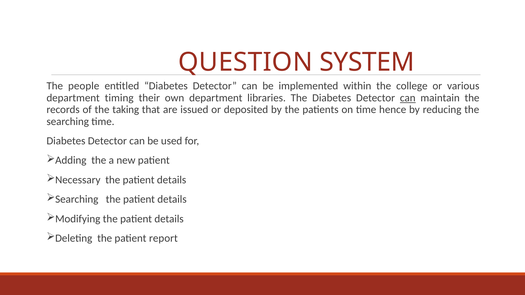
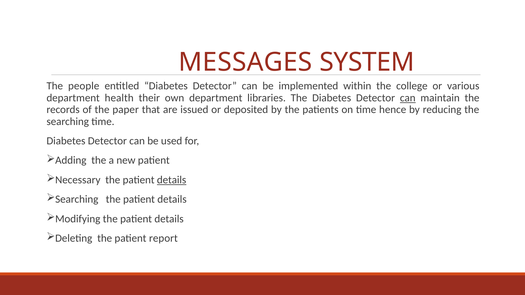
QUESTION: QUESTION -> MESSAGES
timing: timing -> health
taking: taking -> paper
details at (172, 180) underline: none -> present
